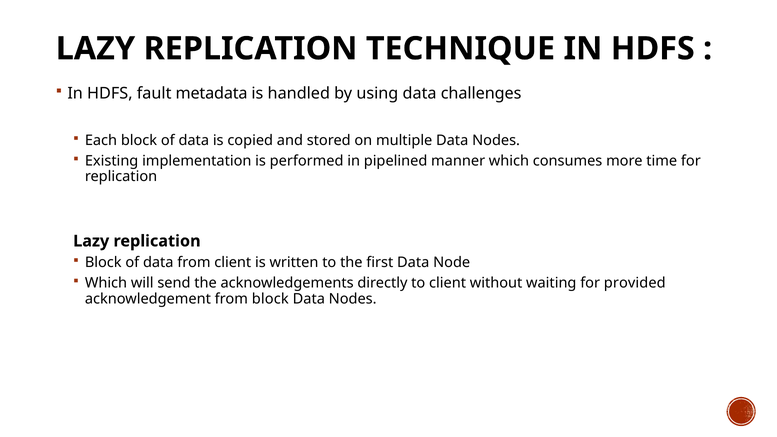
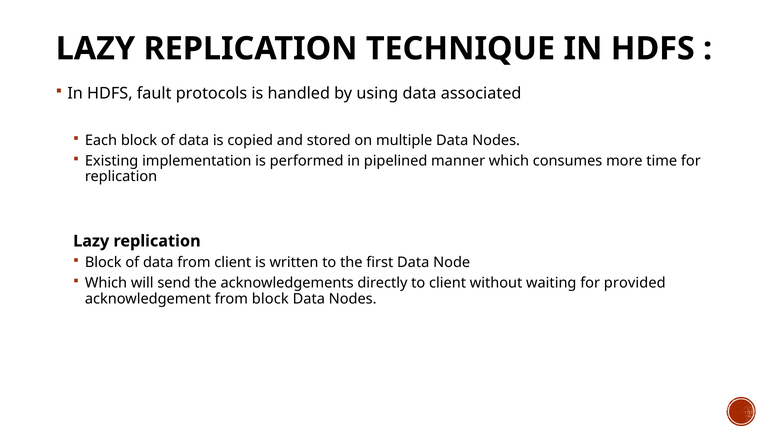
metadata: metadata -> protocols
challenges: challenges -> associated
